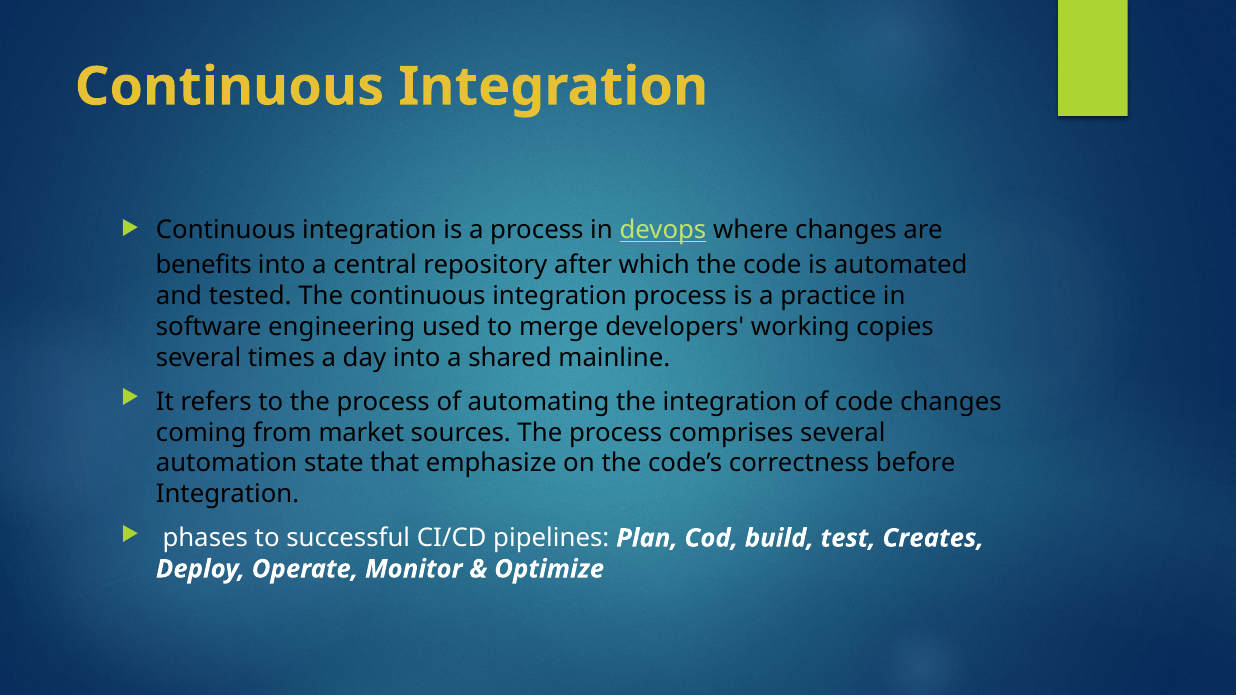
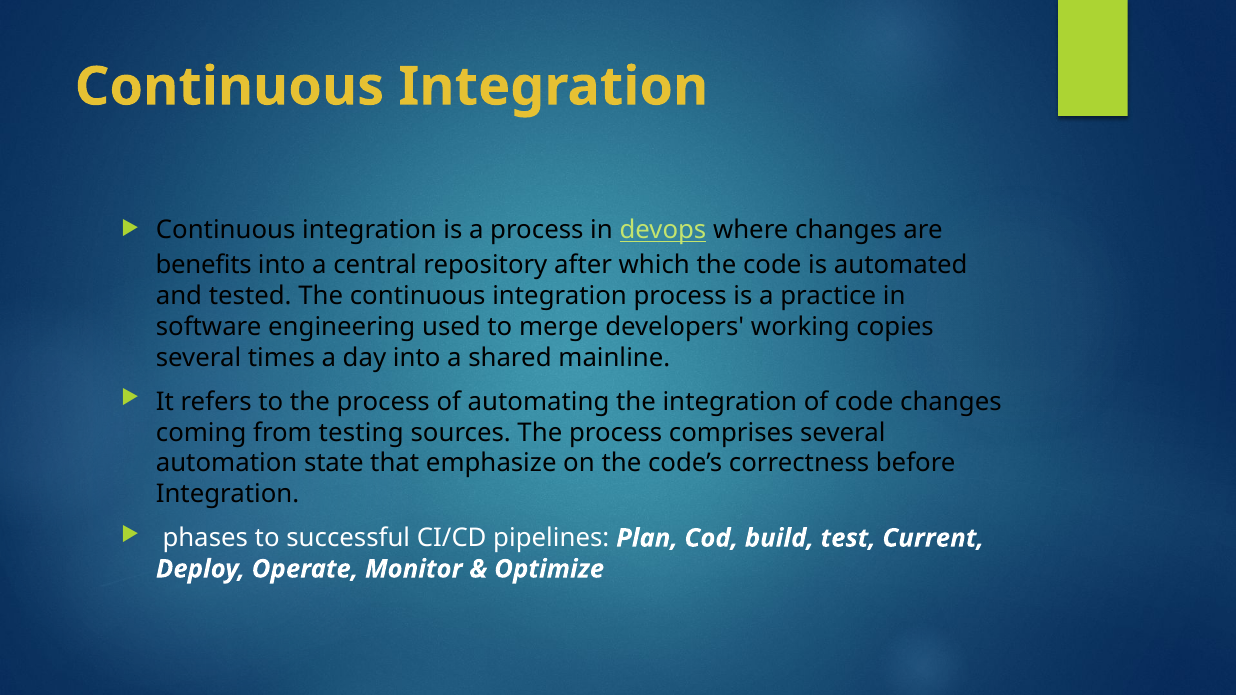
market: market -> testing
Creates: Creates -> Current
